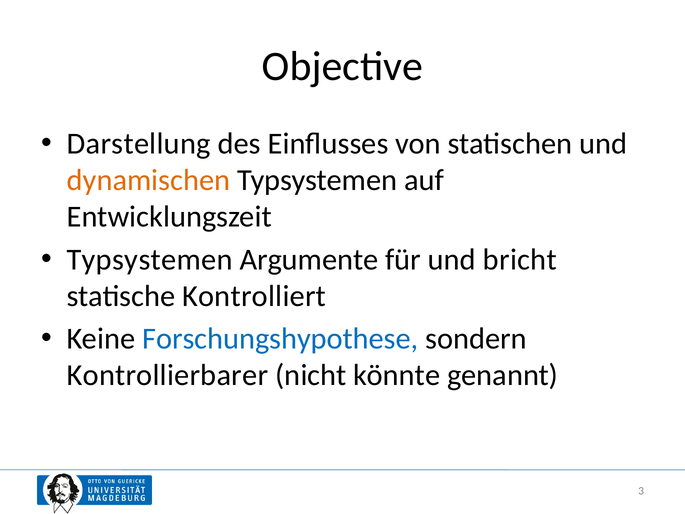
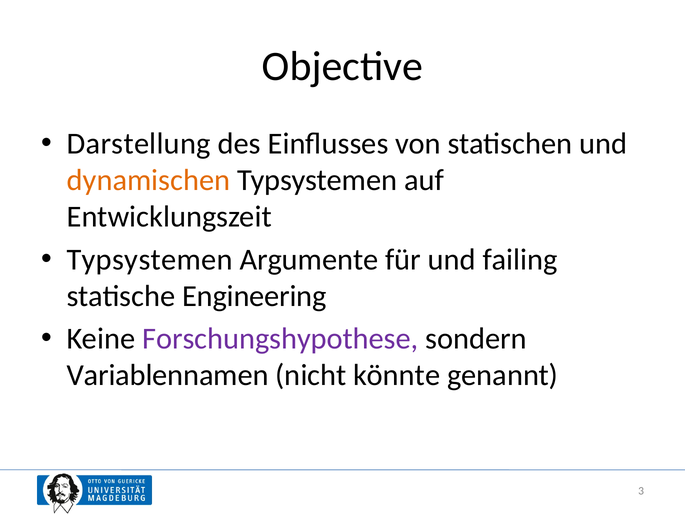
bricht: bricht -> failing
Kontrolliert: Kontrolliert -> Engineering
Forschungshypothese colour: blue -> purple
Kontrollierbarer: Kontrollierbarer -> Variablennamen
